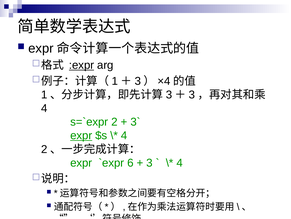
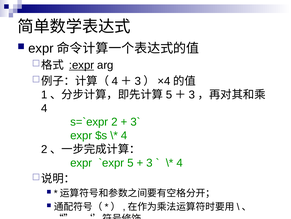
1 at (115, 81): 1 -> 4
3 at (169, 94): 3 -> 5
expr at (81, 135) underline: present -> none
6 at (130, 162): 6 -> 5
